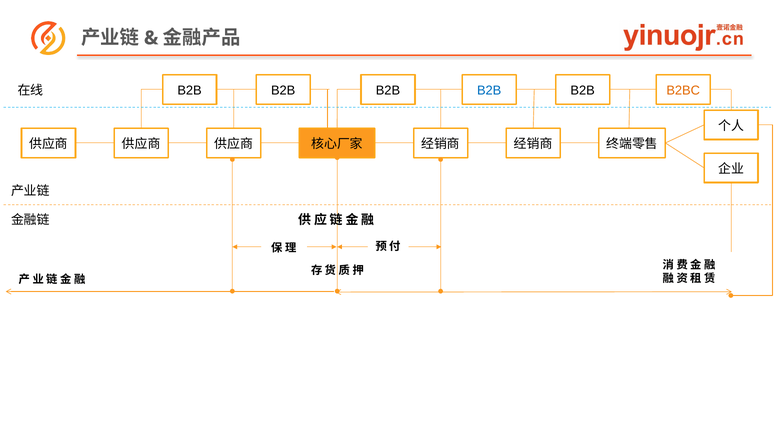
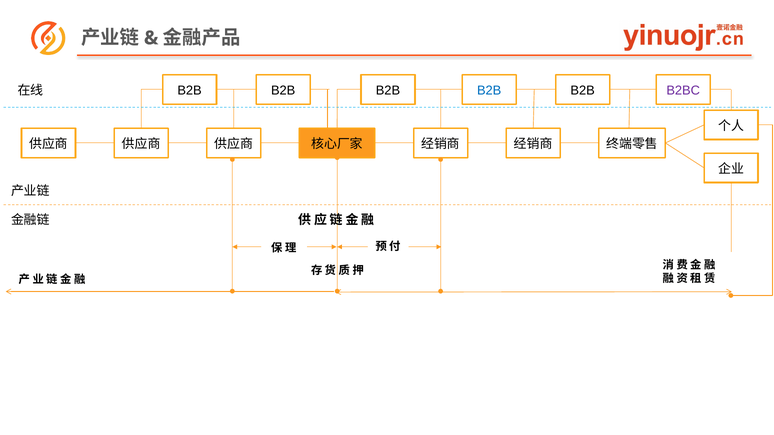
B2BC colour: orange -> purple
